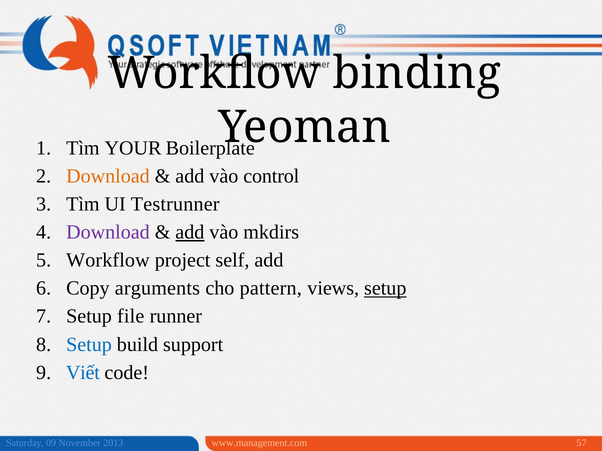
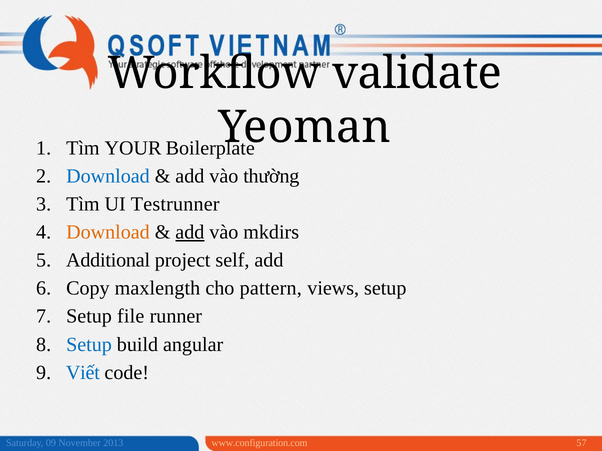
binding: binding -> validate
Download at (108, 176) colour: orange -> blue
control: control -> thường
Download at (108, 232) colour: purple -> orange
Workflow at (108, 261): Workflow -> Additional
arguments: arguments -> maxlength
setup at (385, 289) underline: present -> none
support: support -> angular
www.management.com: www.management.com -> www.configuration.com
